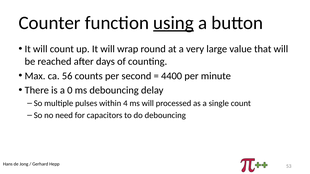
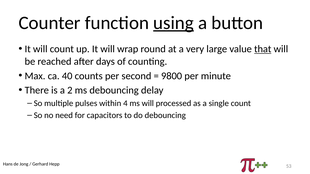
that underline: none -> present
56: 56 -> 40
4400: 4400 -> 9800
0: 0 -> 2
